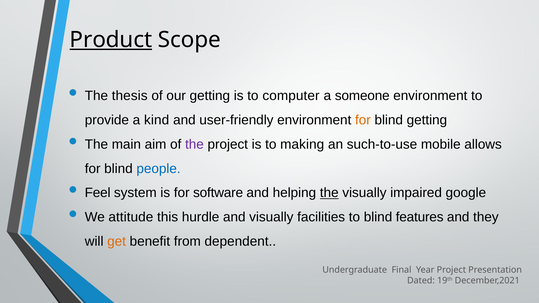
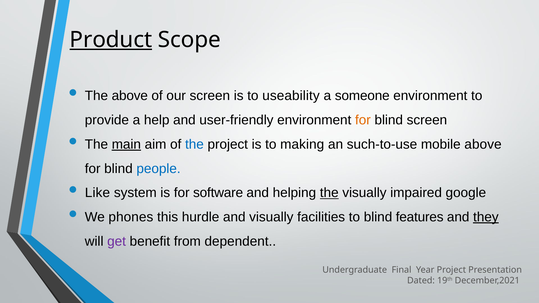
The thesis: thesis -> above
our getting: getting -> screen
computer: computer -> useability
kind: kind -> help
blind getting: getting -> screen
main underline: none -> present
the at (194, 144) colour: purple -> blue
mobile allows: allows -> above
Feel: Feel -> Like
attitude: attitude -> phones
they underline: none -> present
get colour: orange -> purple
